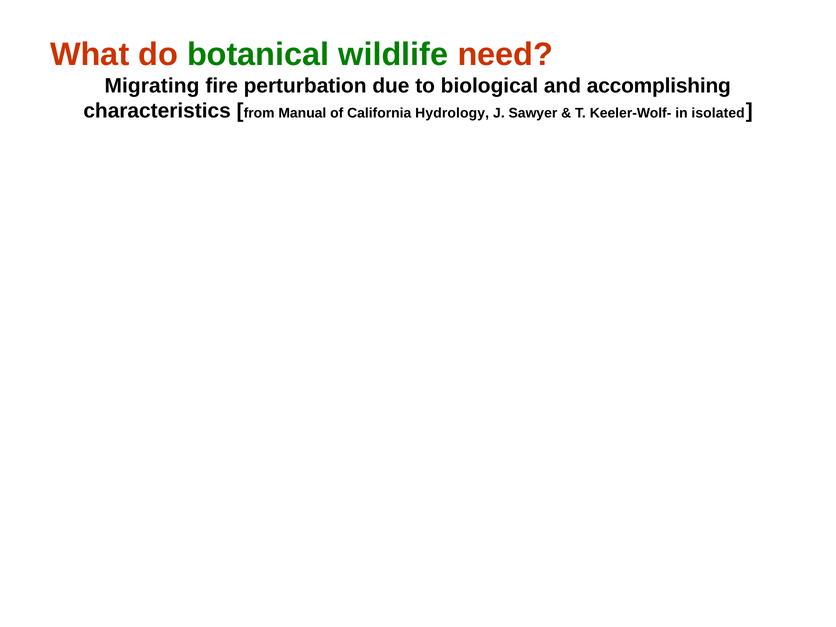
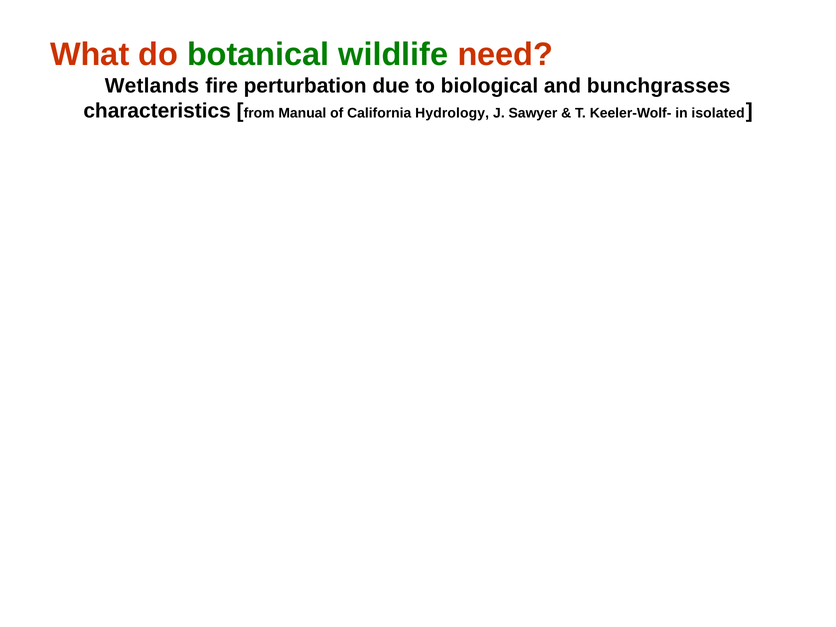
Migrating: Migrating -> Wetlands
accomplishing: accomplishing -> bunchgrasses
